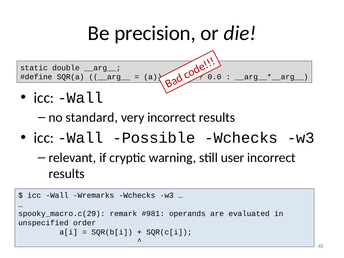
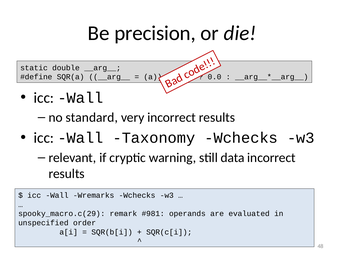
Possible: Possible -> Taxonomy
user: user -> data
